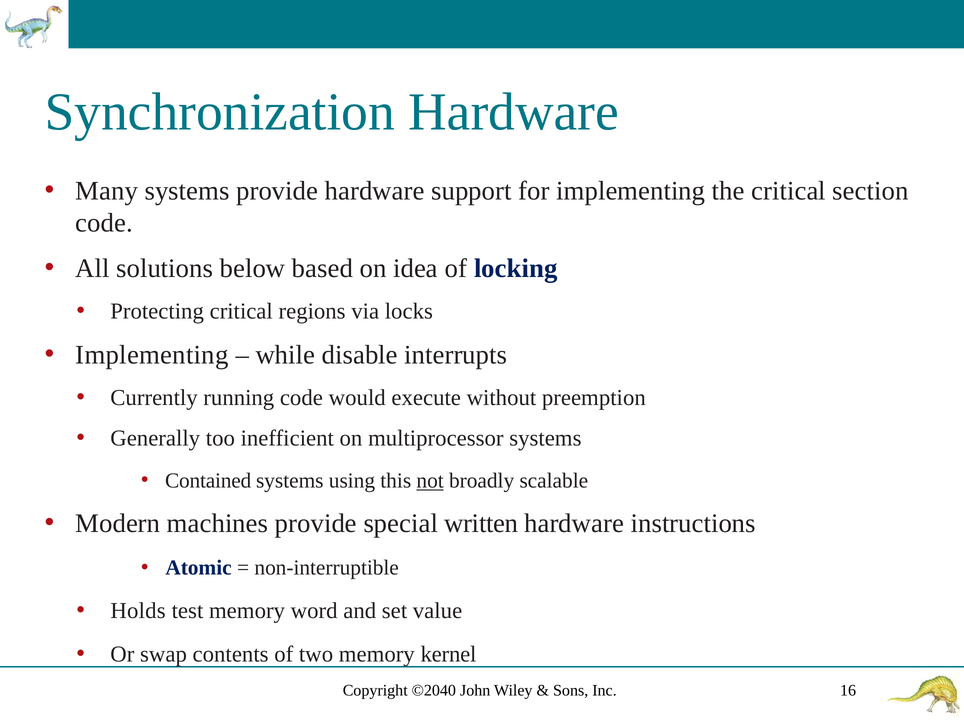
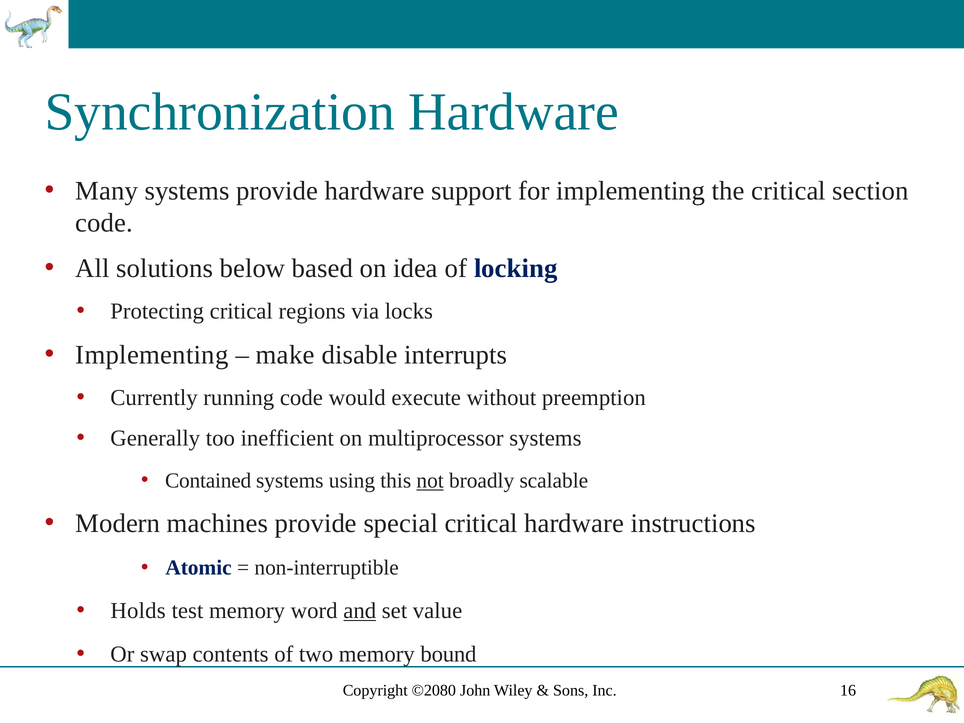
while: while -> make
special written: written -> critical
and underline: none -> present
kernel: kernel -> bound
©2040: ©2040 -> ©2080
